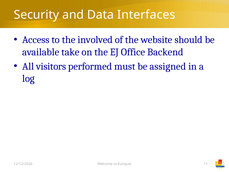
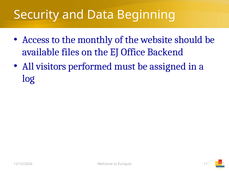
Interfaces: Interfaces -> Beginning
involved: involved -> monthly
take: take -> files
